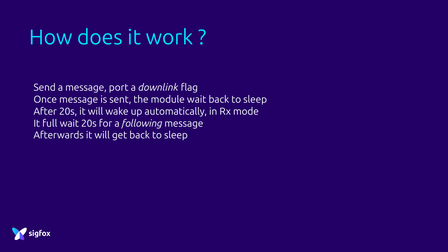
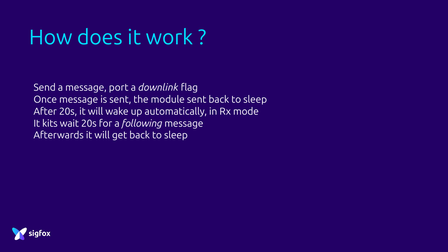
module wait: wait -> sent
full: full -> kits
